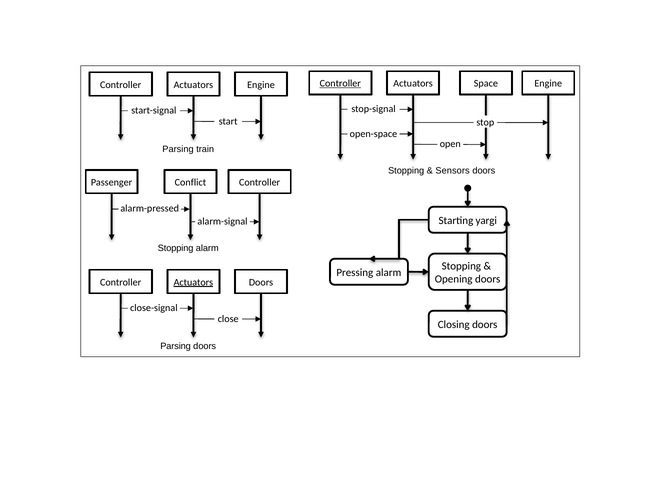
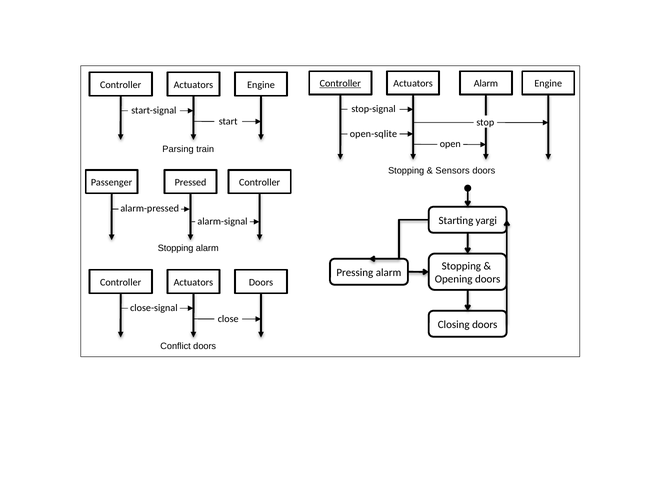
Space at (486, 84): Space -> Alarm
open-space: open-space -> open-sqlite
Conflict: Conflict -> Pressed
Actuators at (193, 282) underline: present -> none
Parsing at (176, 346): Parsing -> Conflict
